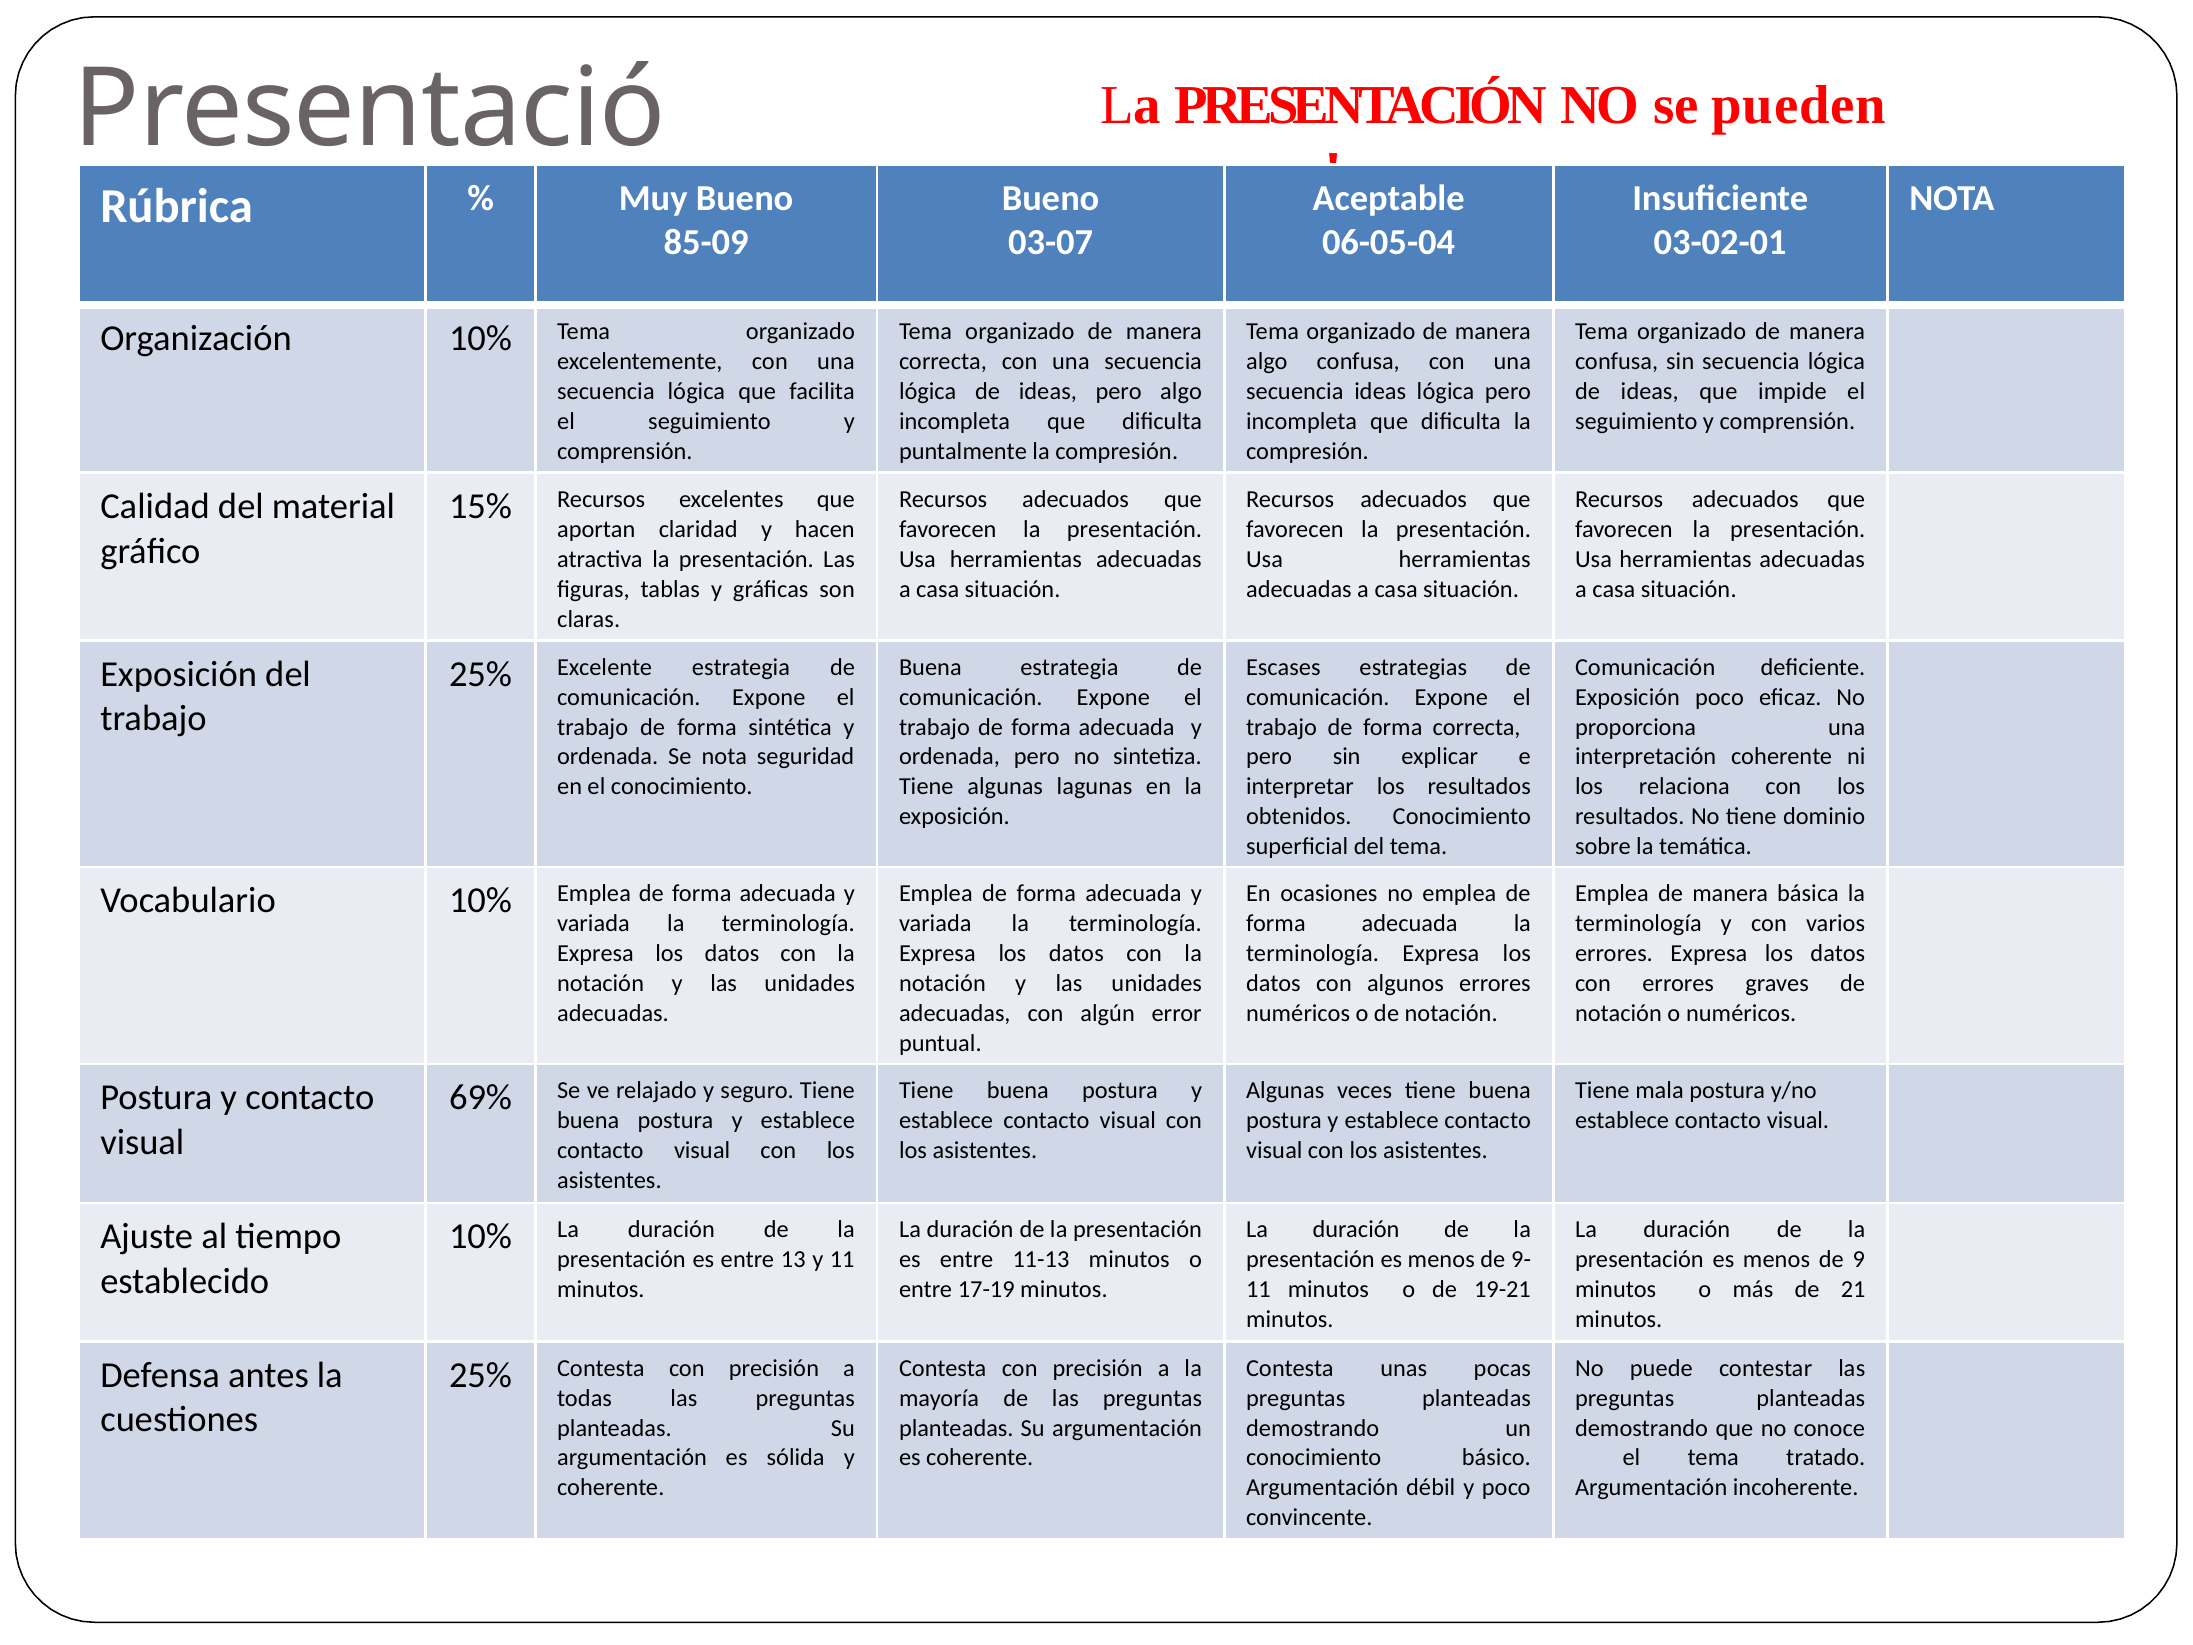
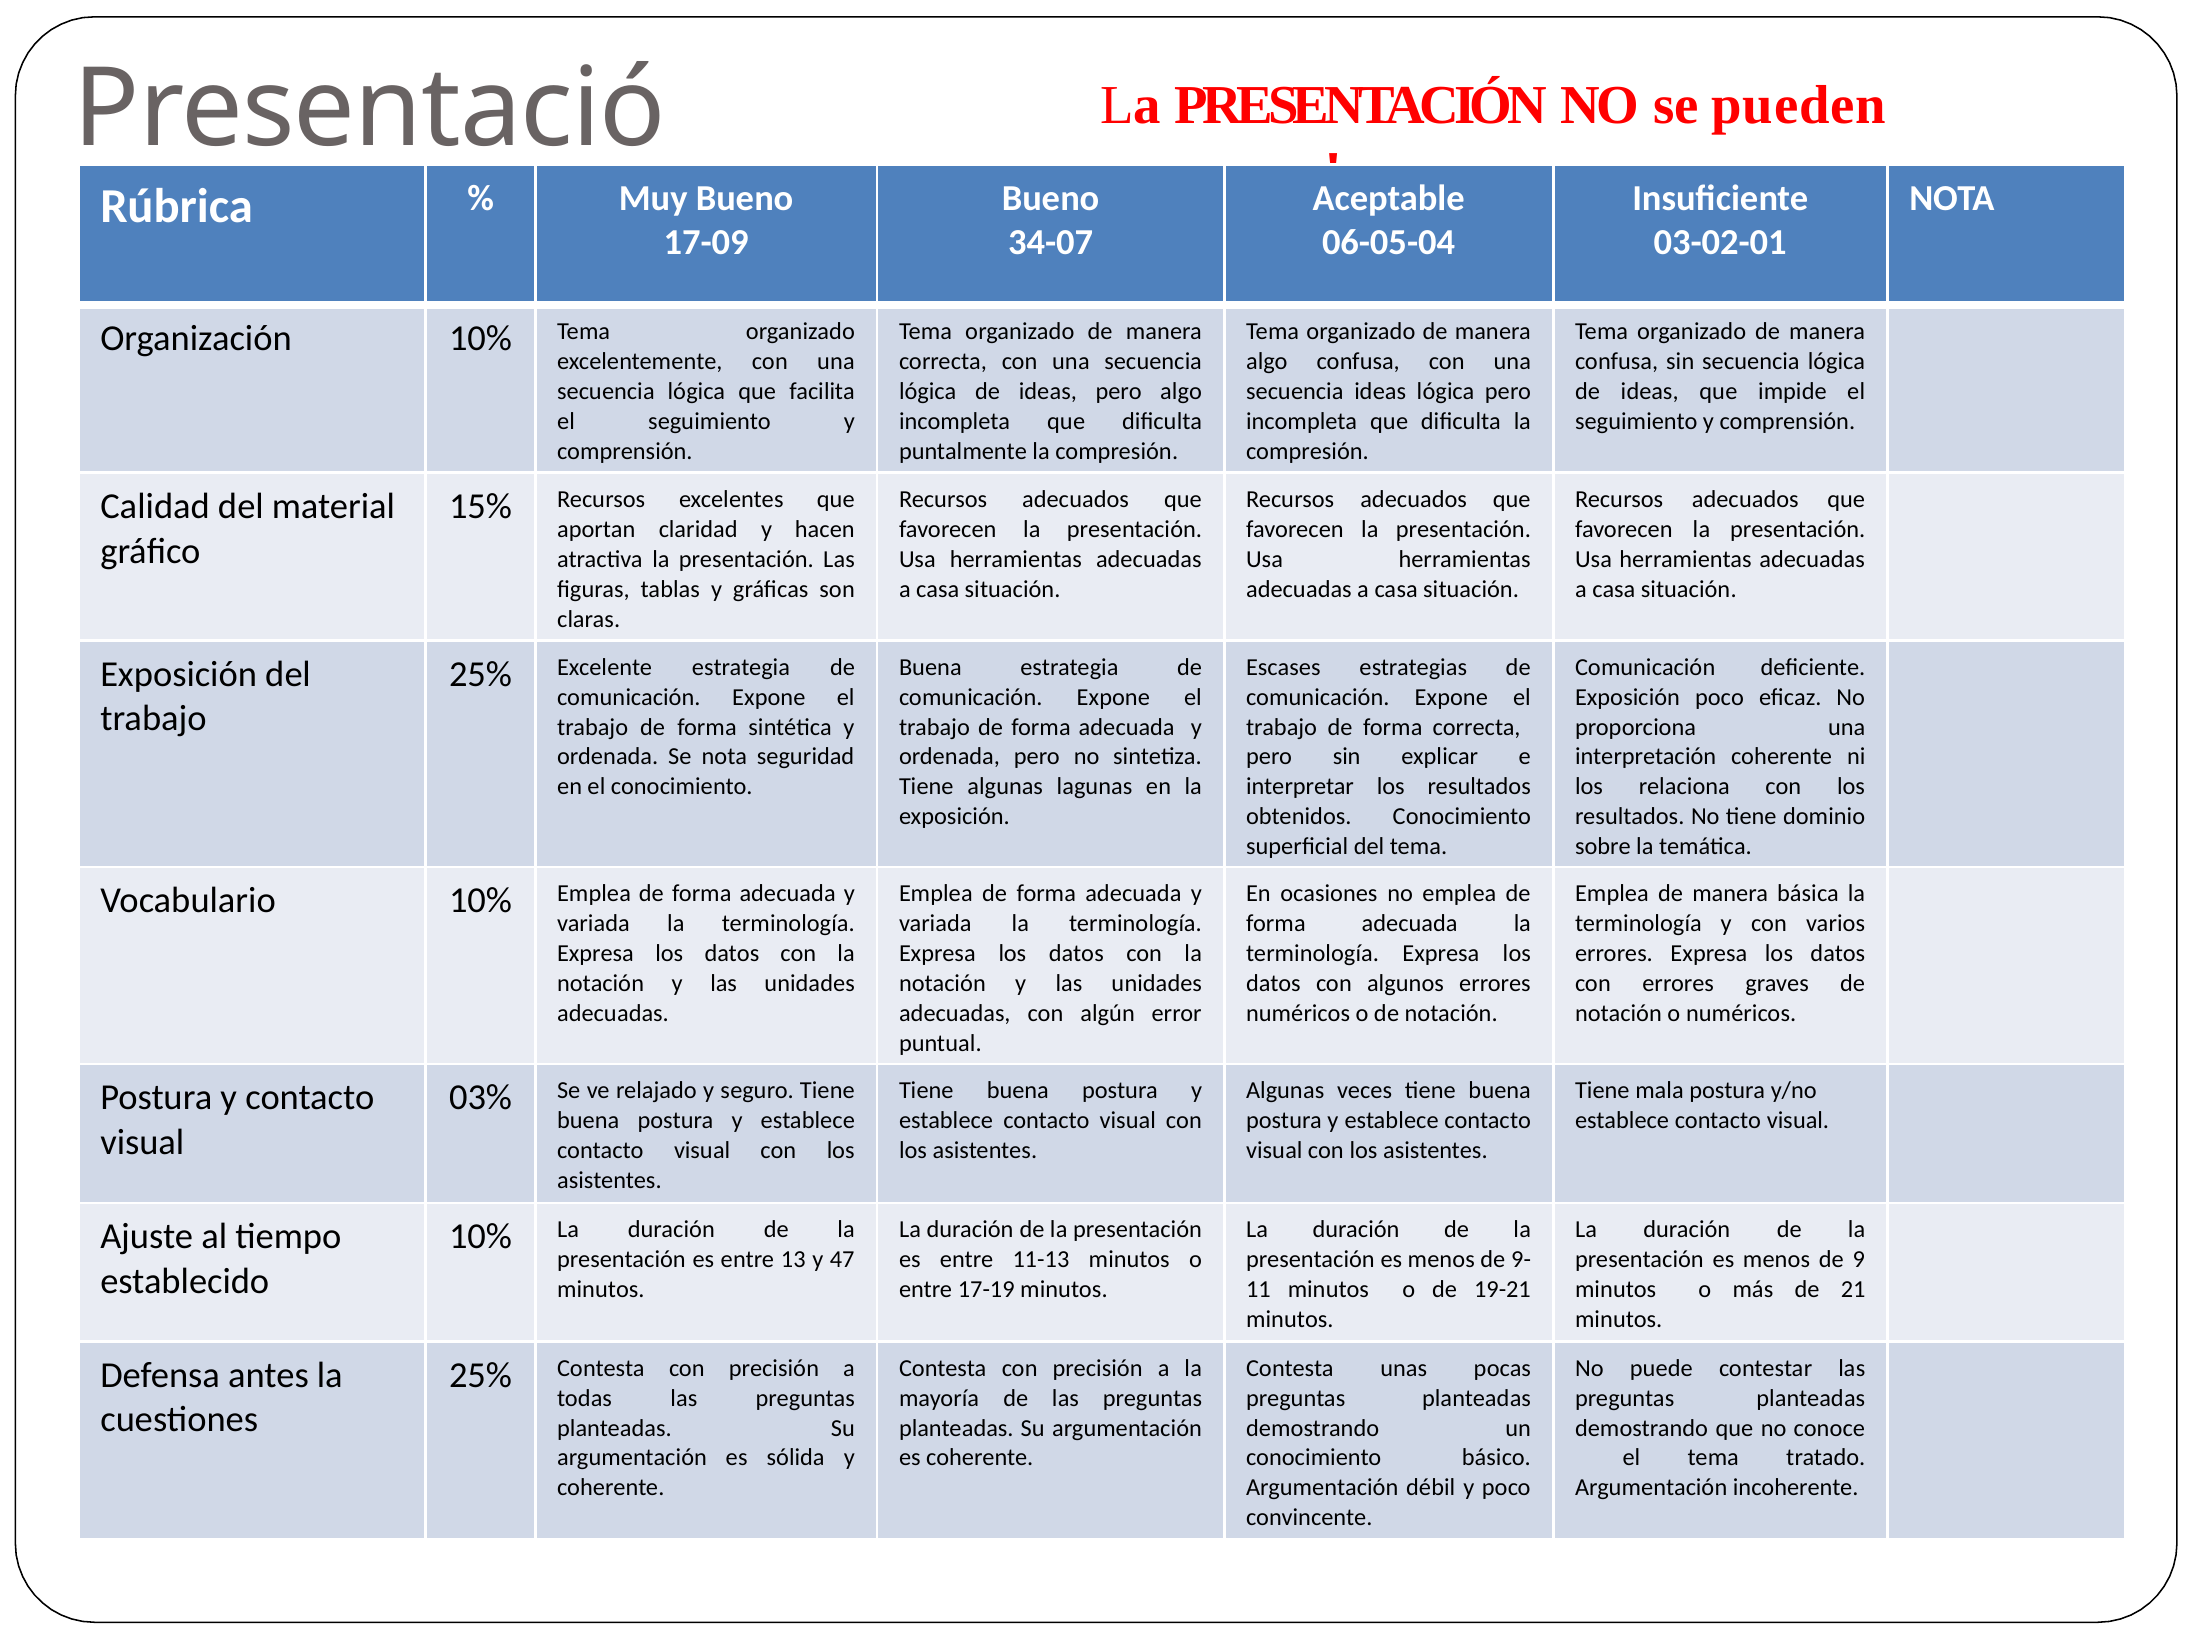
85-09: 85-09 -> 17-09
03-07: 03-07 -> 34-07
69%: 69% -> 03%
y 11: 11 -> 47
